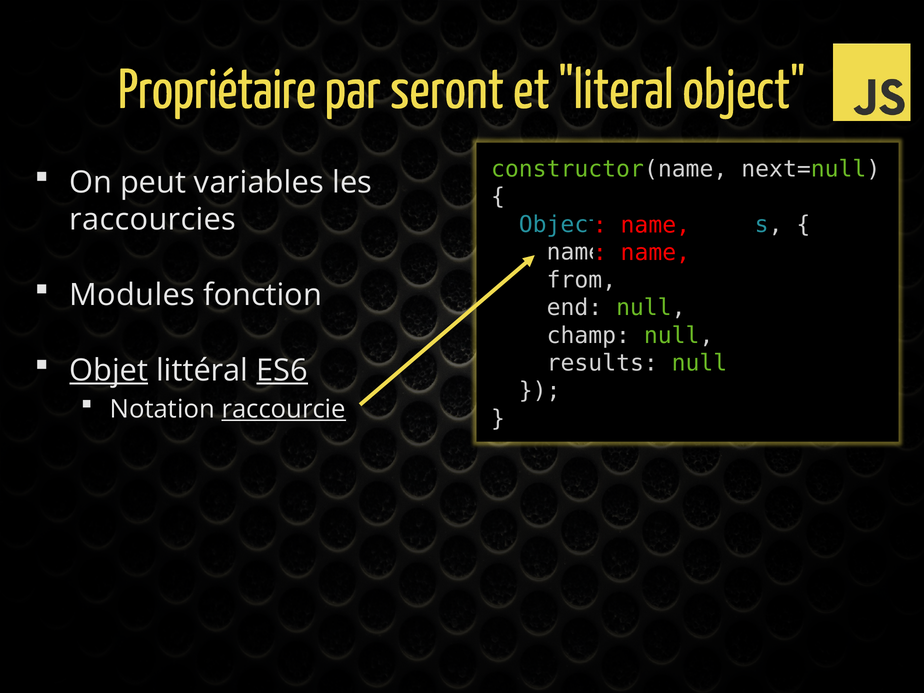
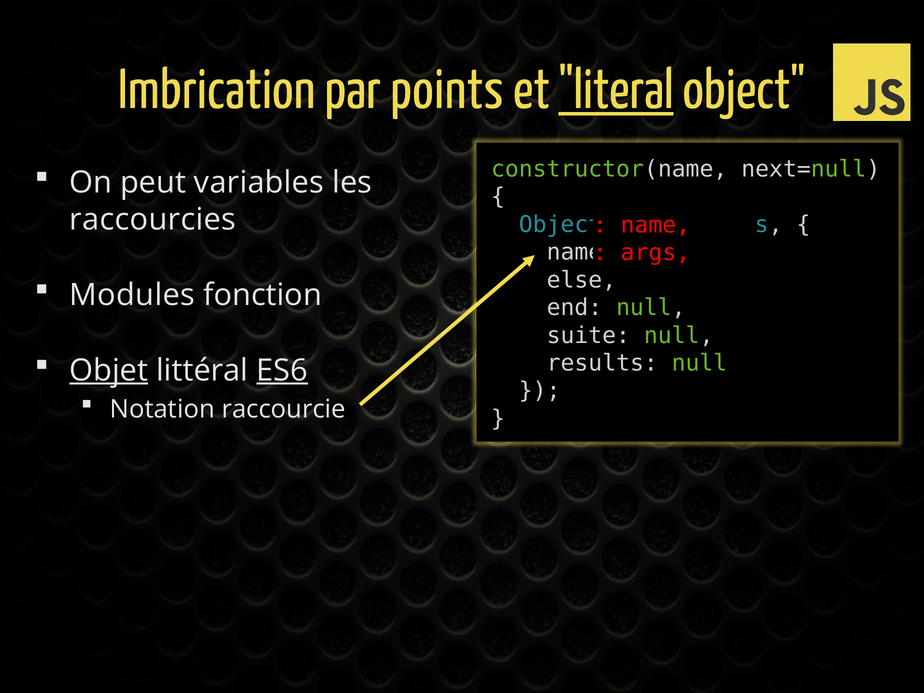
Propriétaire: Propriétaire -> Imbrication
seront: seront -> points
literal underline: none -> present
name at (655, 253): name -> args
from: from -> else
champ: champ -> suite
raccourcie underline: present -> none
